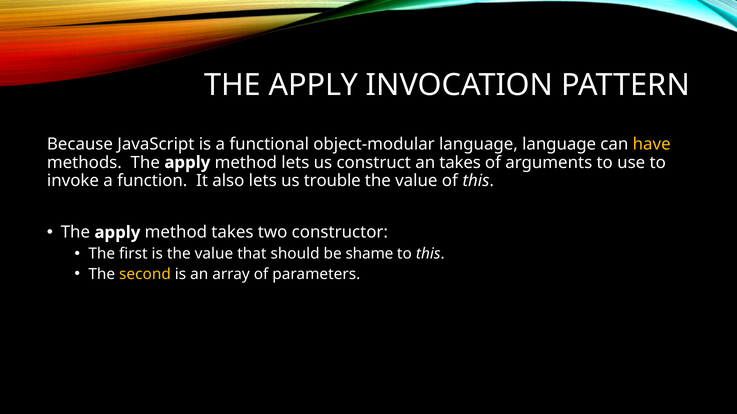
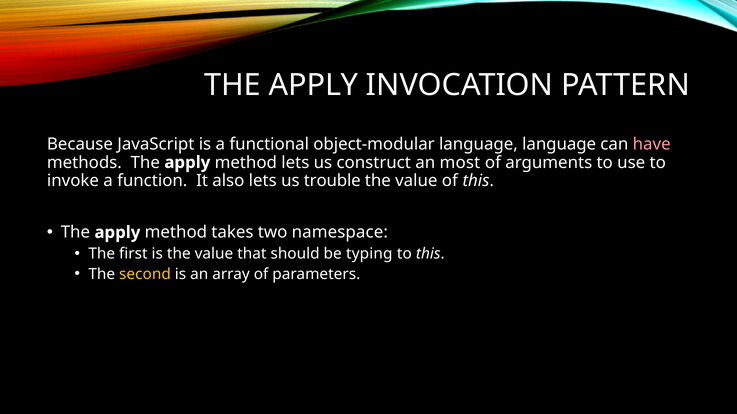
have colour: yellow -> pink
an takes: takes -> most
constructor: constructor -> namespace
shame: shame -> typing
